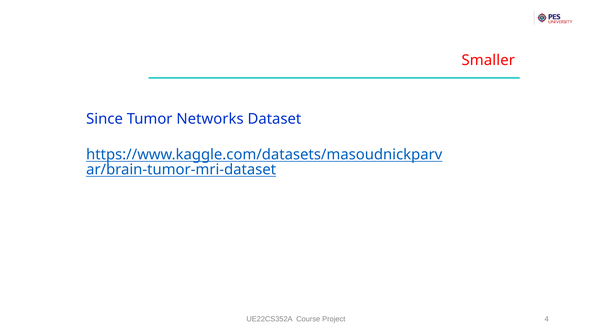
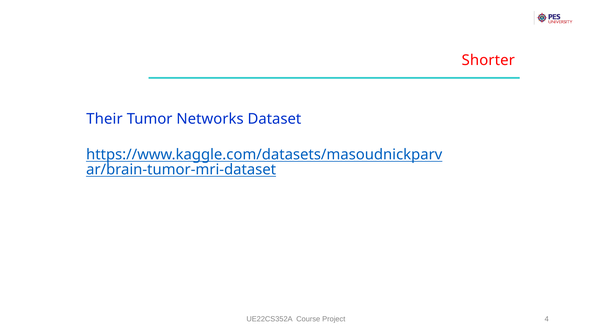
Smaller: Smaller -> Shorter
Since: Since -> Their
